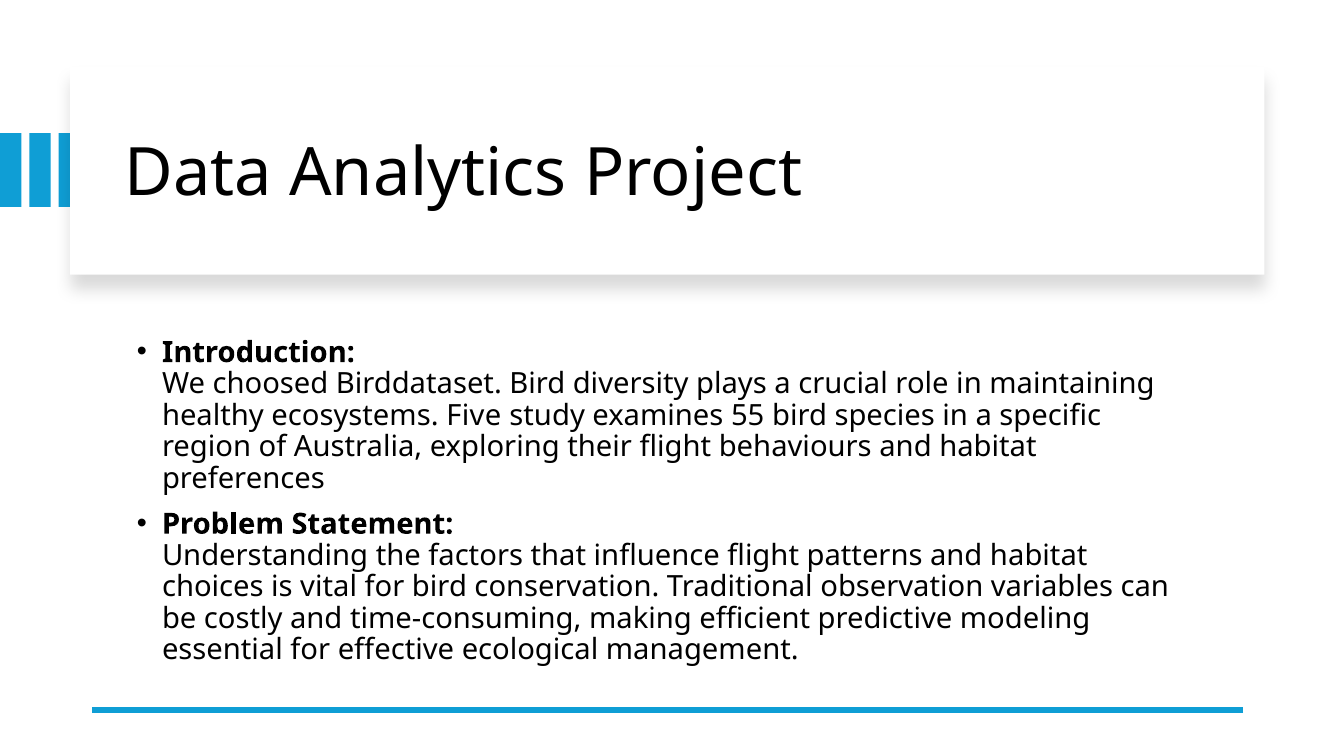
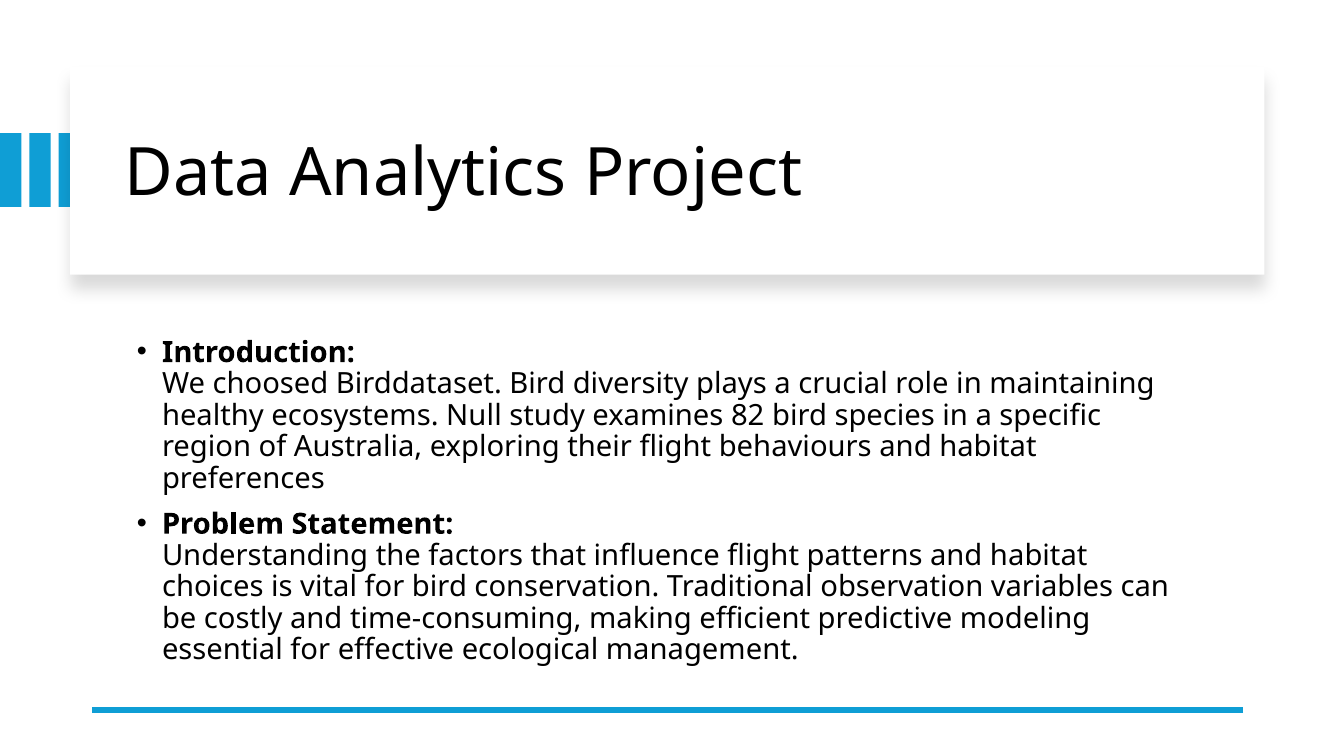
Five: Five -> Null
55: 55 -> 82
